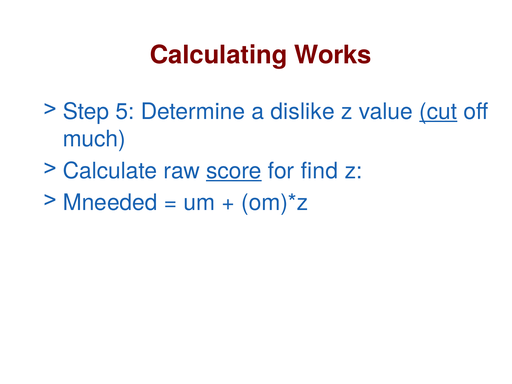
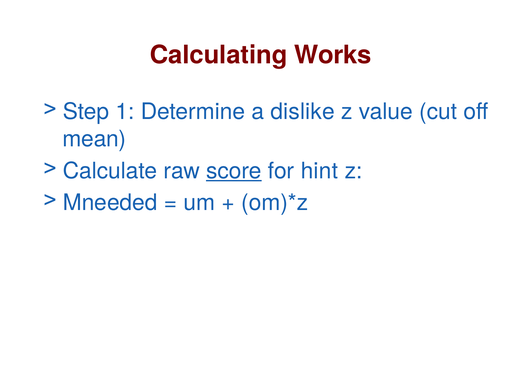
5: 5 -> 1
cut underline: present -> none
much: much -> mean
find: find -> hint
